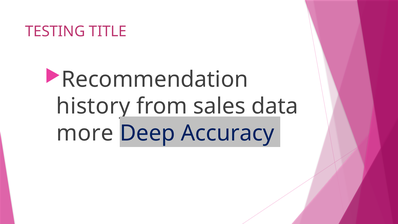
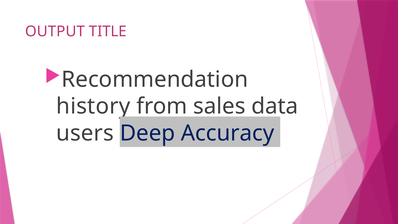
TESTING: TESTING -> OUTPUT
more: more -> users
